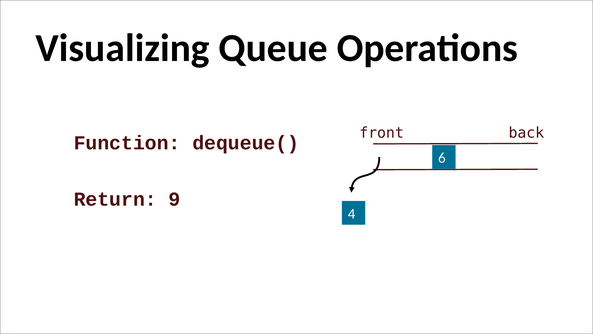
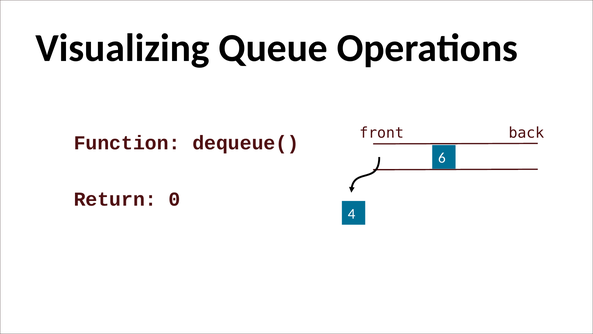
9: 9 -> 0
